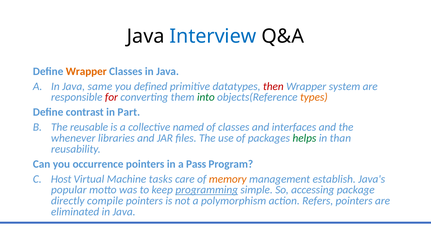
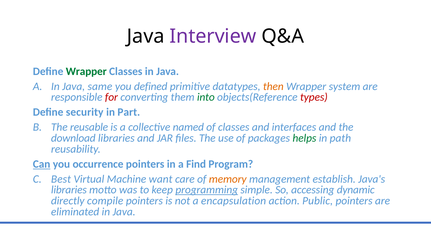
Interview colour: blue -> purple
Wrapper at (86, 71) colour: orange -> green
then colour: red -> orange
types colour: orange -> red
contrast: contrast -> security
whenever: whenever -> download
than: than -> path
Can underline: none -> present
Pass: Pass -> Find
Host: Host -> Best
tasks: tasks -> want
popular at (69, 190): popular -> libraries
package: package -> dynamic
polymorphism: polymorphism -> encapsulation
Refers: Refers -> Public
